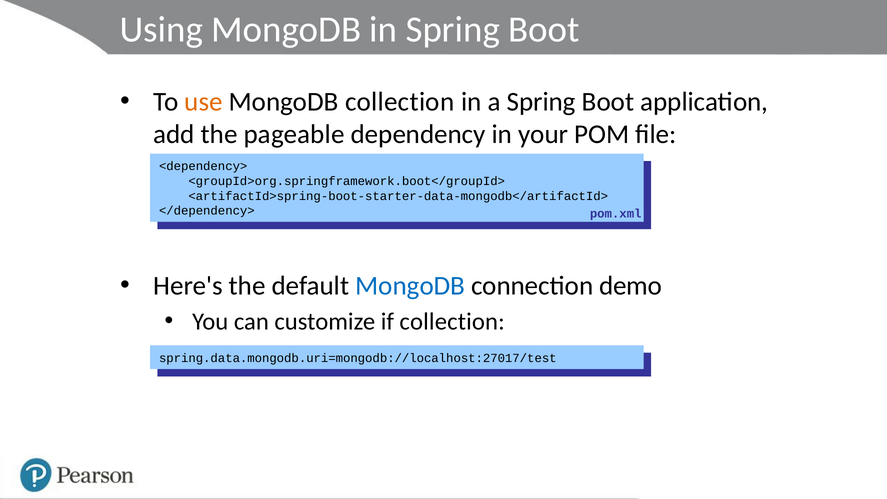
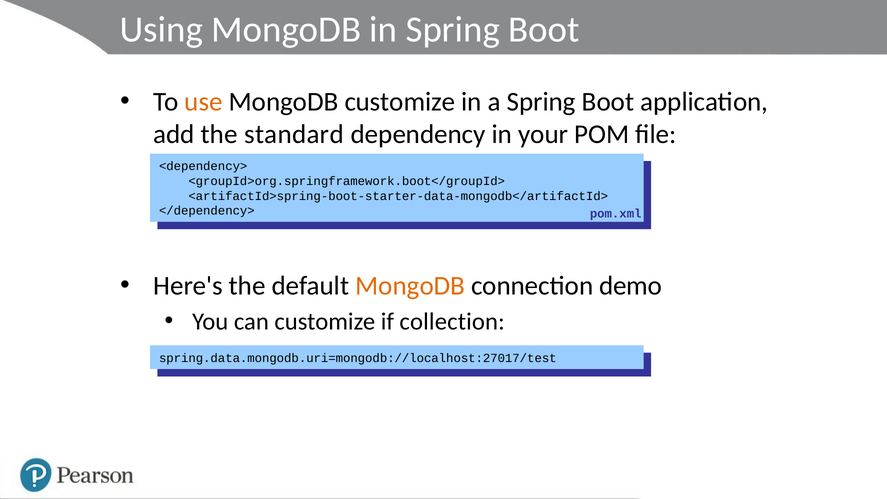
MongoDB collection: collection -> customize
pageable: pageable -> standard
MongoDB at (410, 286) colour: blue -> orange
